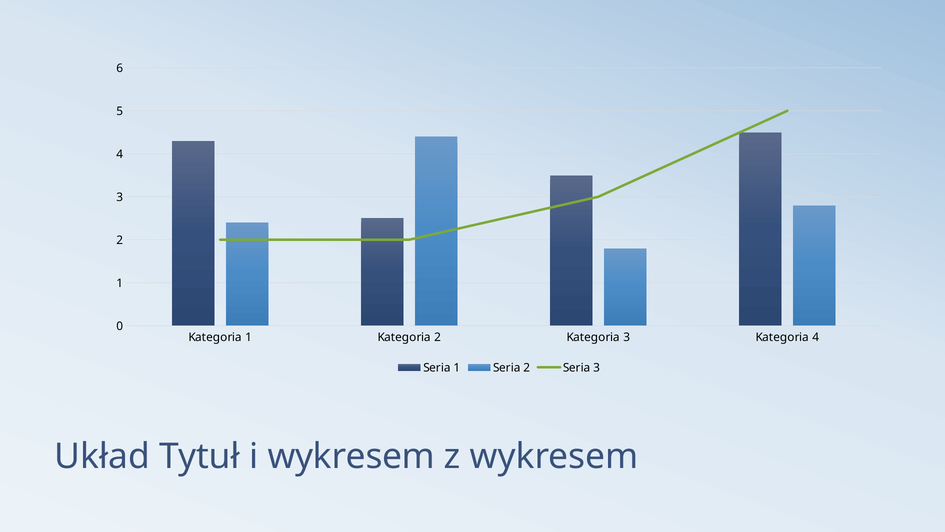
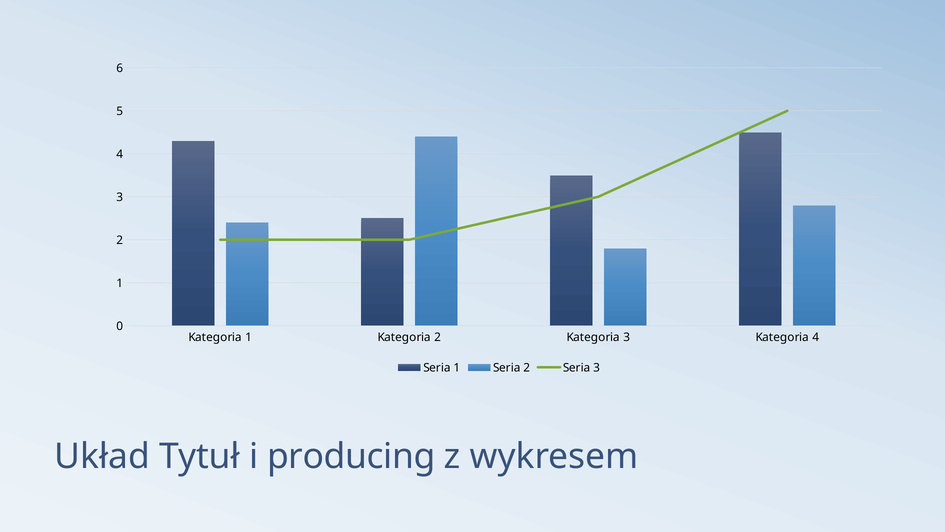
i wykresem: wykresem -> producing
